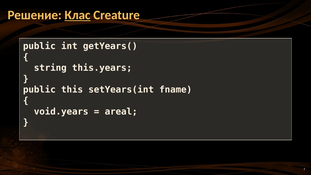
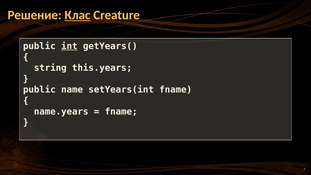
int underline: none -> present
this: this -> name
void.years: void.years -> name.years
areal at (121, 112): areal -> fname
